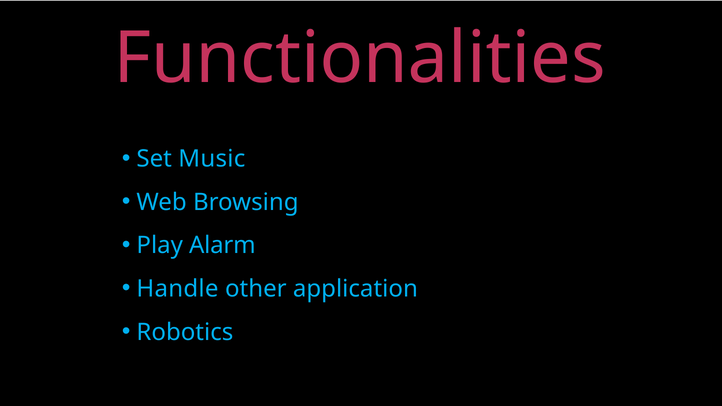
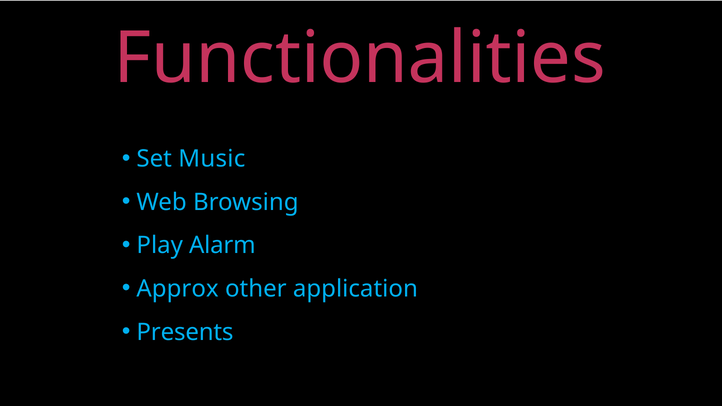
Handle: Handle -> Approx
Robotics: Robotics -> Presents
